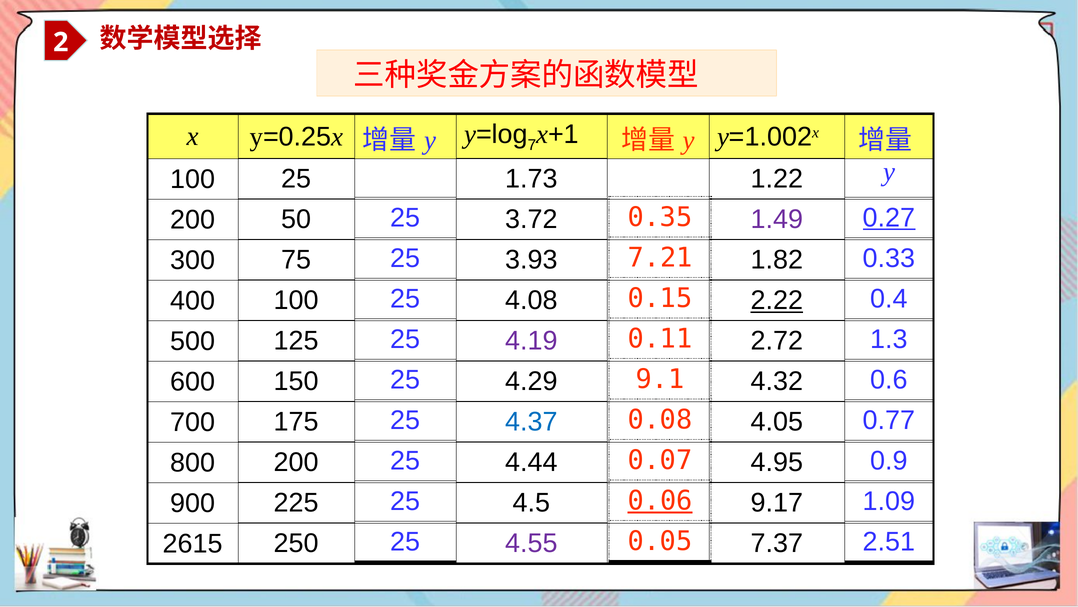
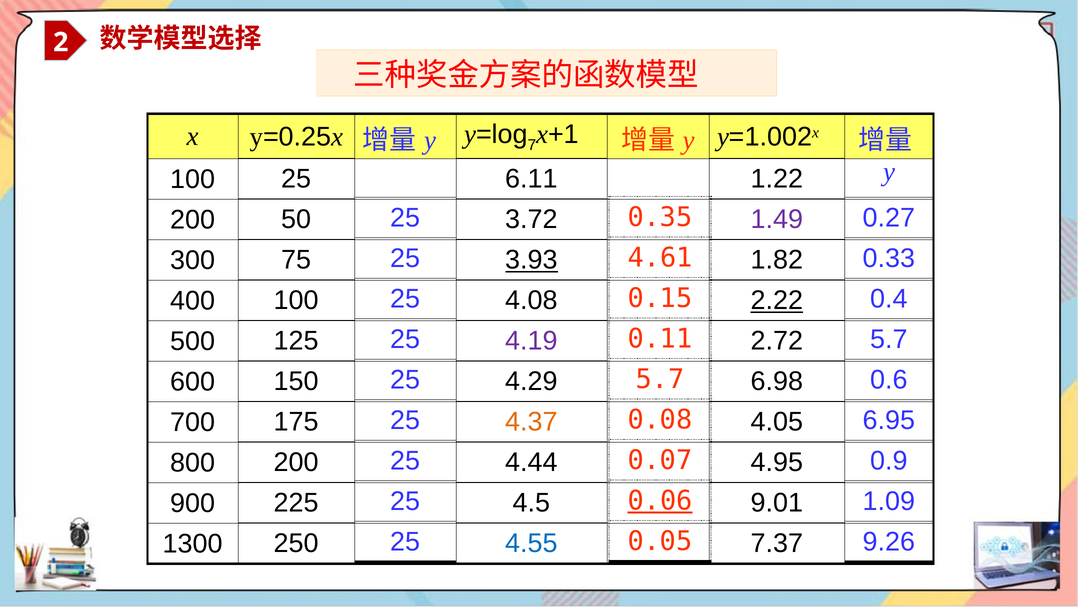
1.73: 1.73 -> 6.11
0.27 underline: present -> none
7.21: 7.21 -> 4.61
3.93 underline: none -> present
1.3 at (889, 339): 1.3 -> 5.7
9.1 at (660, 379): 9.1 -> 5.7
4.32: 4.32 -> 6.98
0.77: 0.77 -> 6.95
4.37 colour: blue -> orange
9.17: 9.17 -> 9.01
2.51: 2.51 -> 9.26
4.55 colour: purple -> blue
2615: 2615 -> 1300
